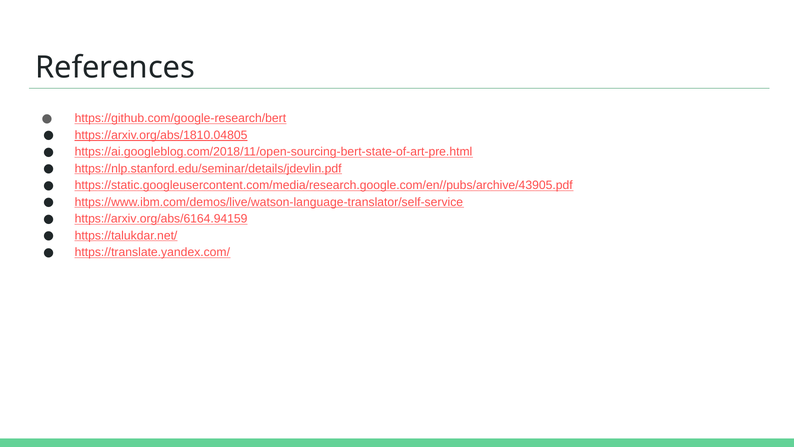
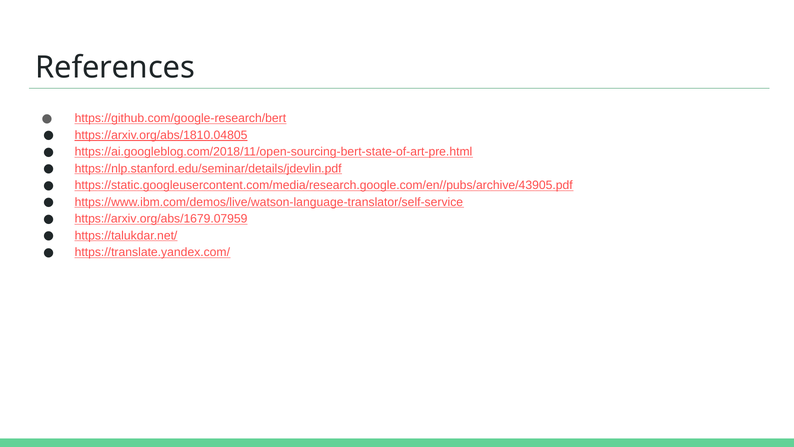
https://arxiv.org/abs/6164.94159: https://arxiv.org/abs/6164.94159 -> https://arxiv.org/abs/1679.07959
